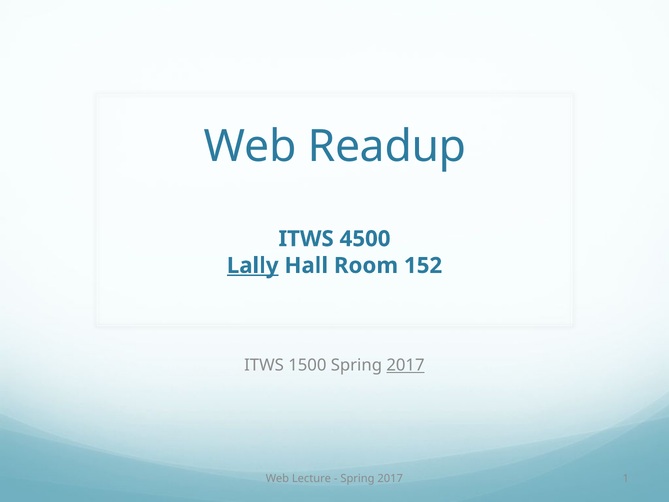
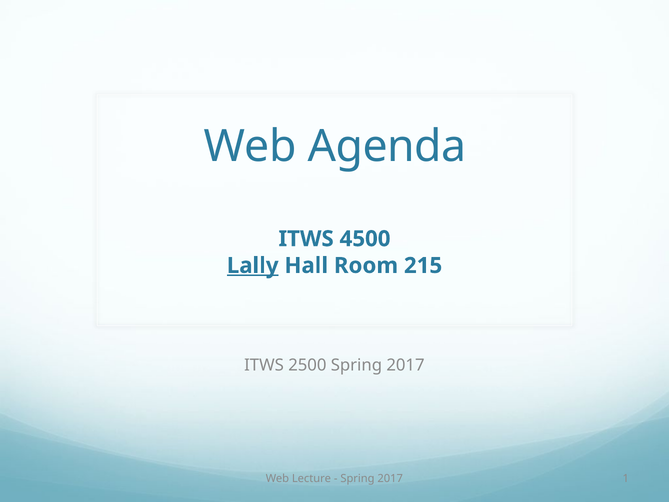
Readup: Readup -> Agenda
152: 152 -> 215
1500: 1500 -> 2500
2017 at (406, 365) underline: present -> none
